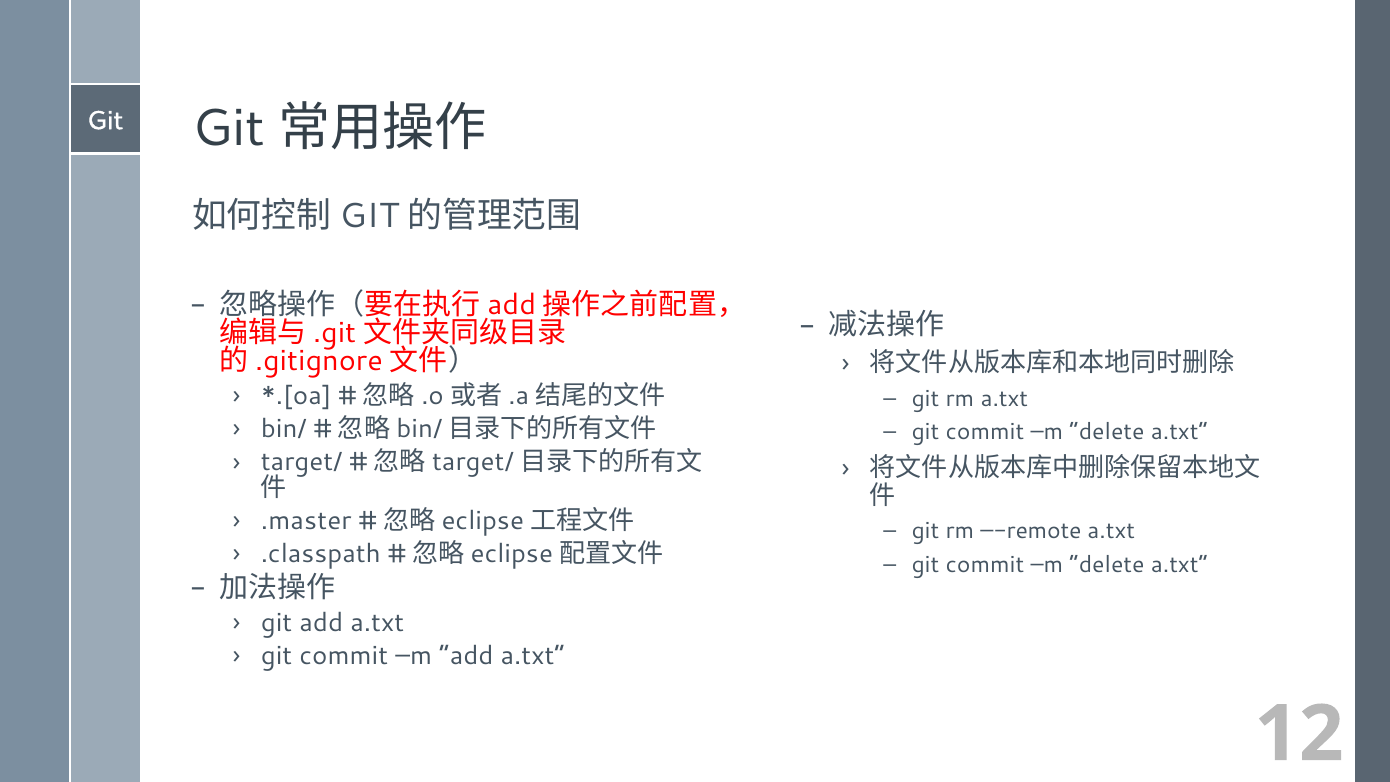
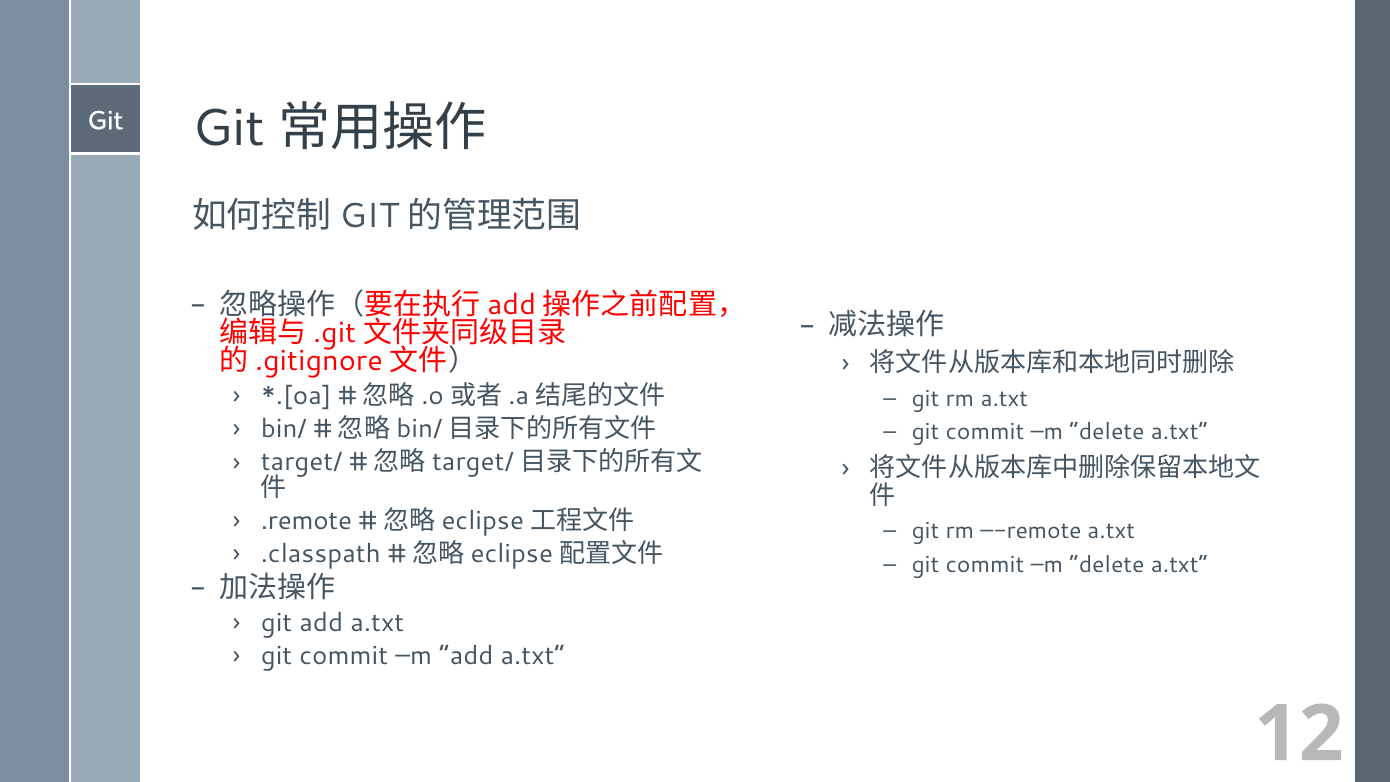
.master: .master -> .remote
